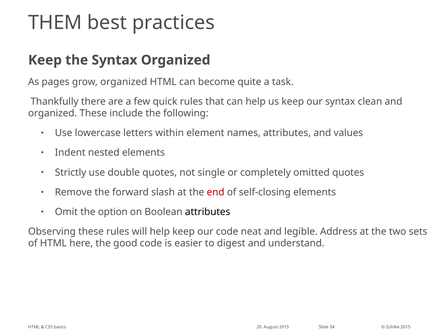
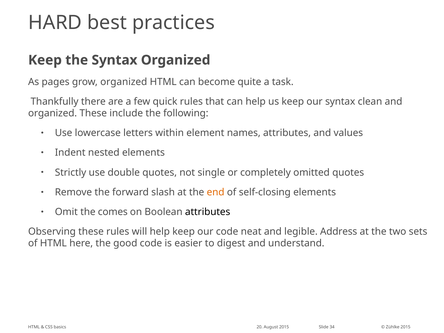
THEM: THEM -> HARD
end colour: red -> orange
option: option -> comes
